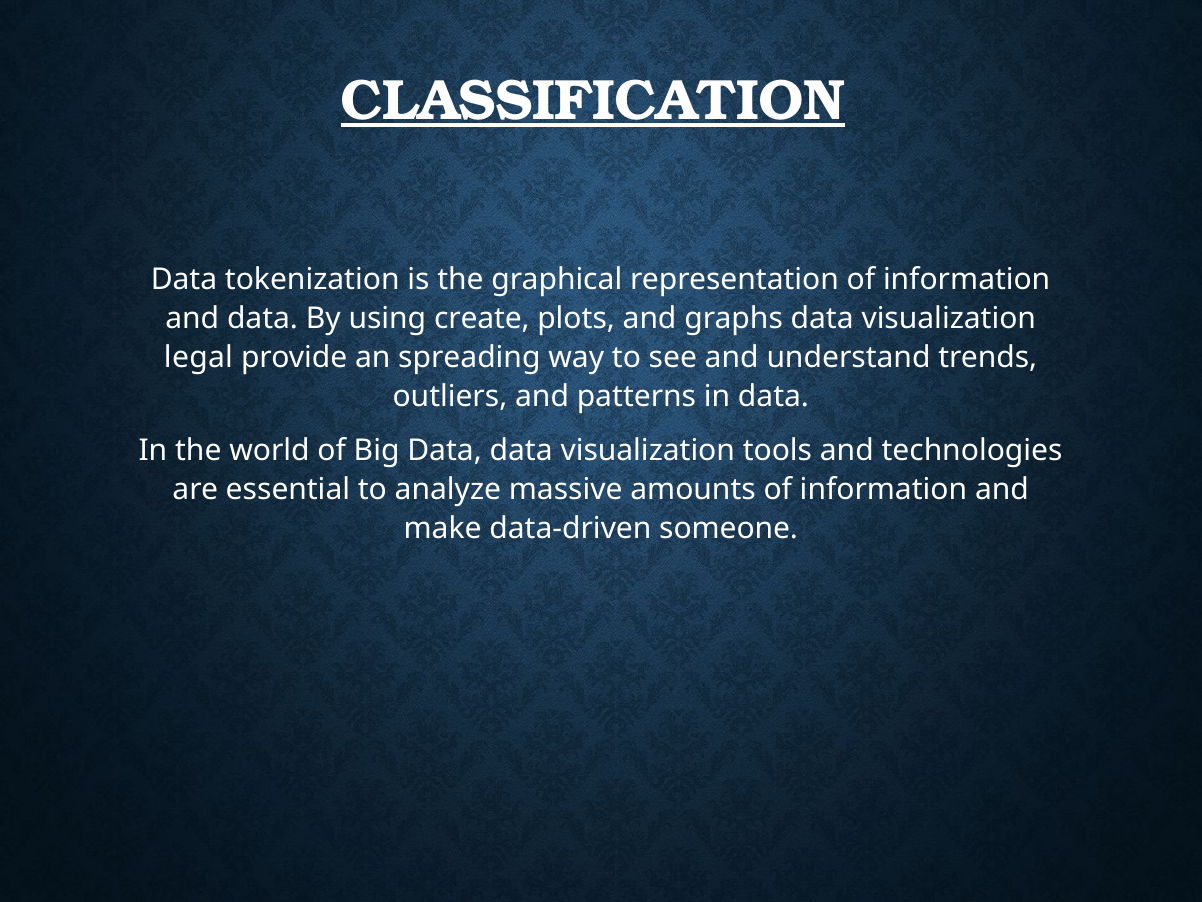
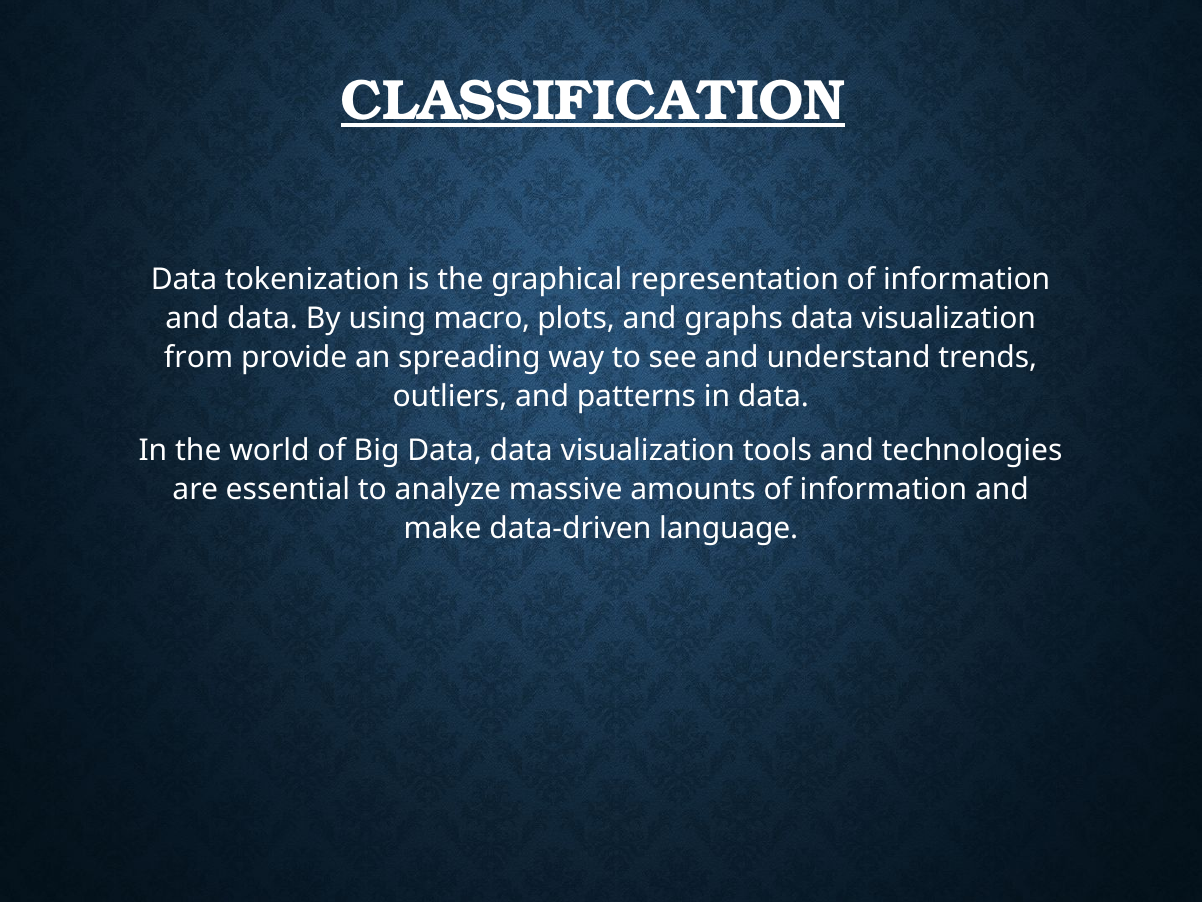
create: create -> macro
legal: legal -> from
someone: someone -> language
